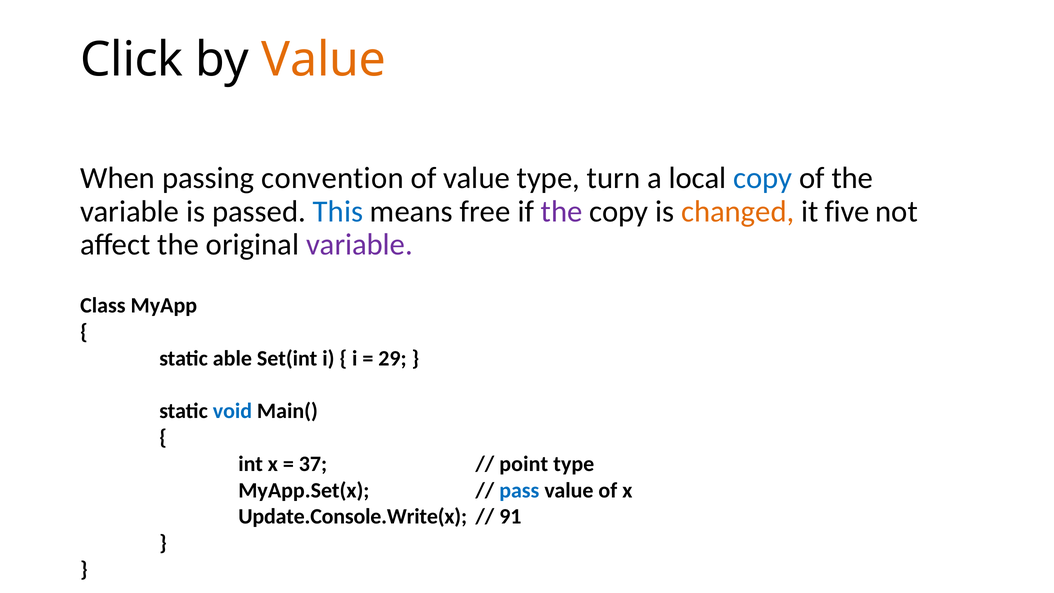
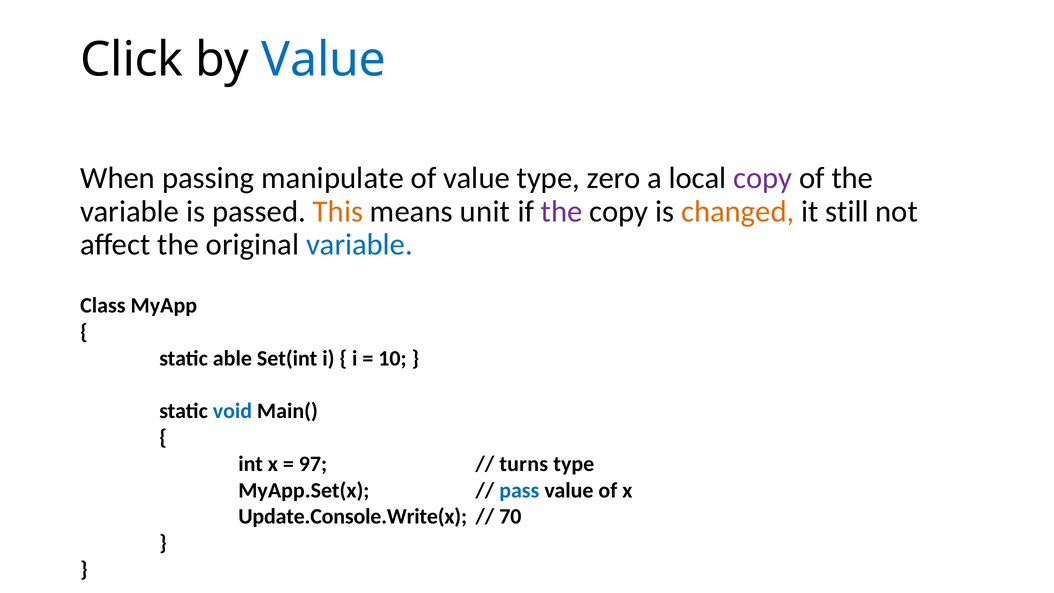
Value at (324, 60) colour: orange -> blue
convention: convention -> manipulate
turn: turn -> zero
copy at (763, 178) colour: blue -> purple
This colour: blue -> orange
free: free -> unit
five: five -> still
variable at (360, 245) colour: purple -> blue
29: 29 -> 10
37: 37 -> 97
point: point -> turns
91: 91 -> 70
